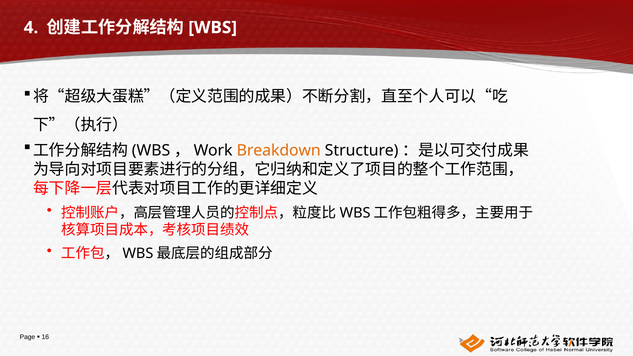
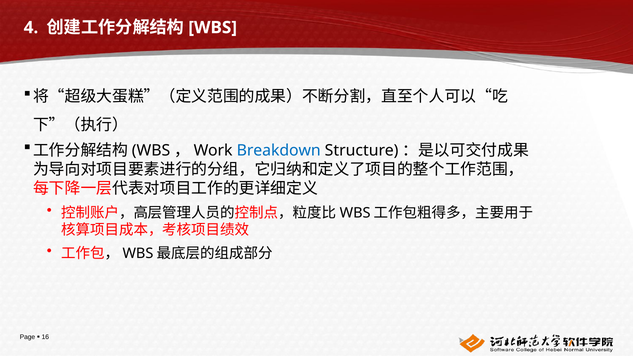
Breakdown colour: orange -> blue
